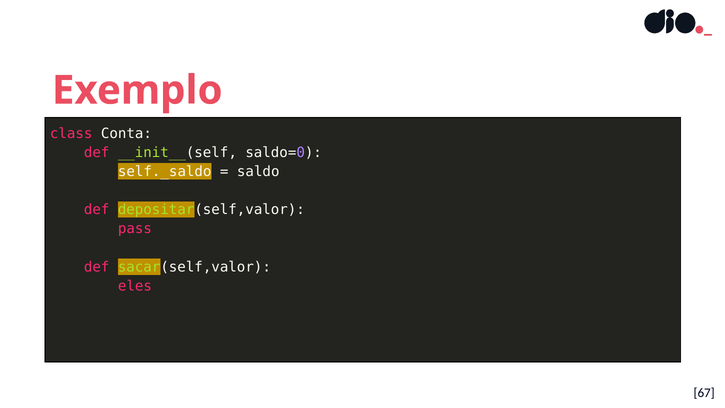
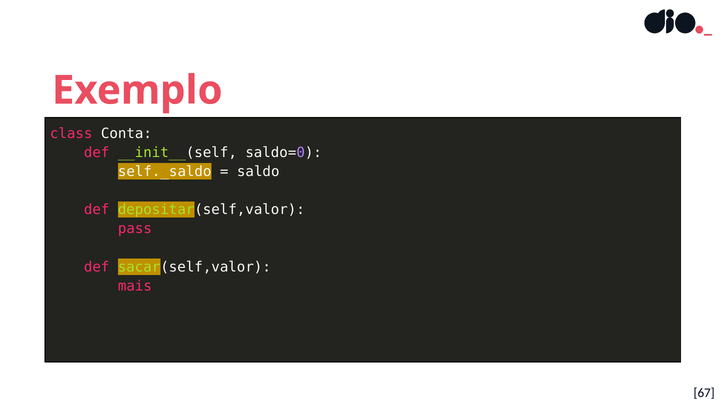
eles: eles -> mais
